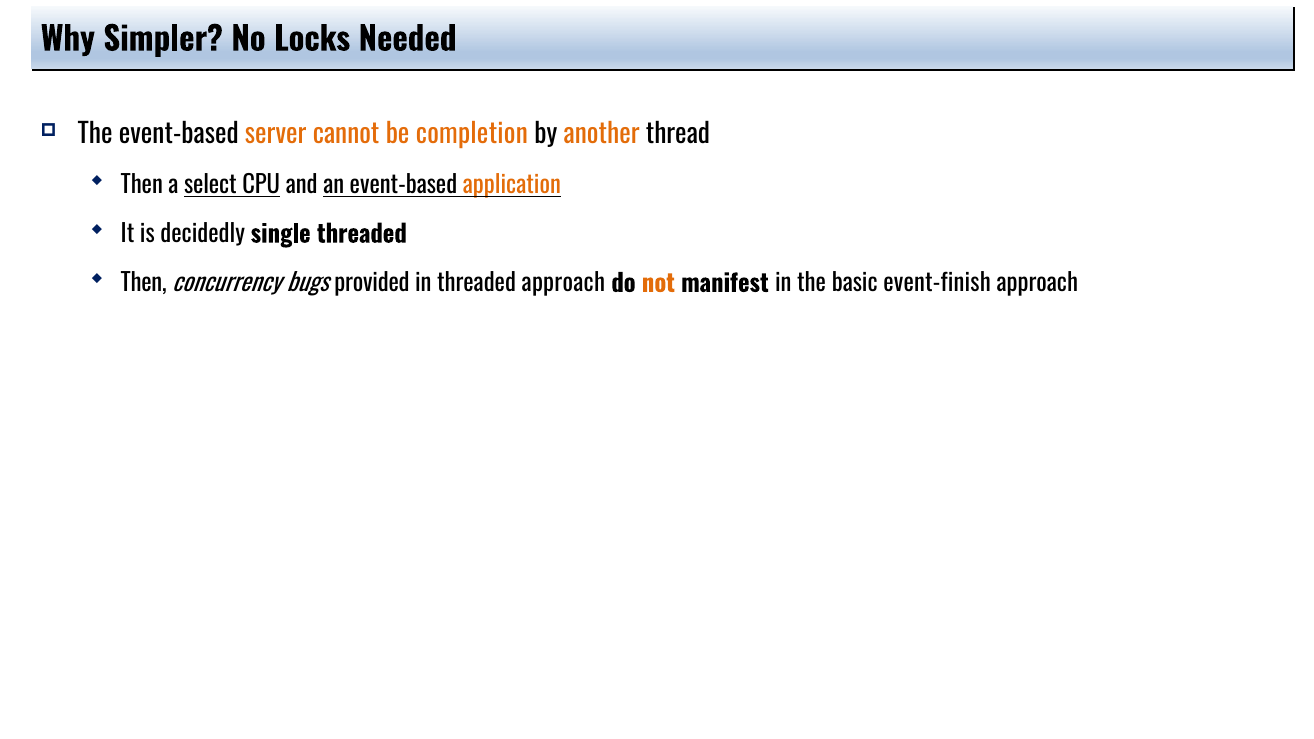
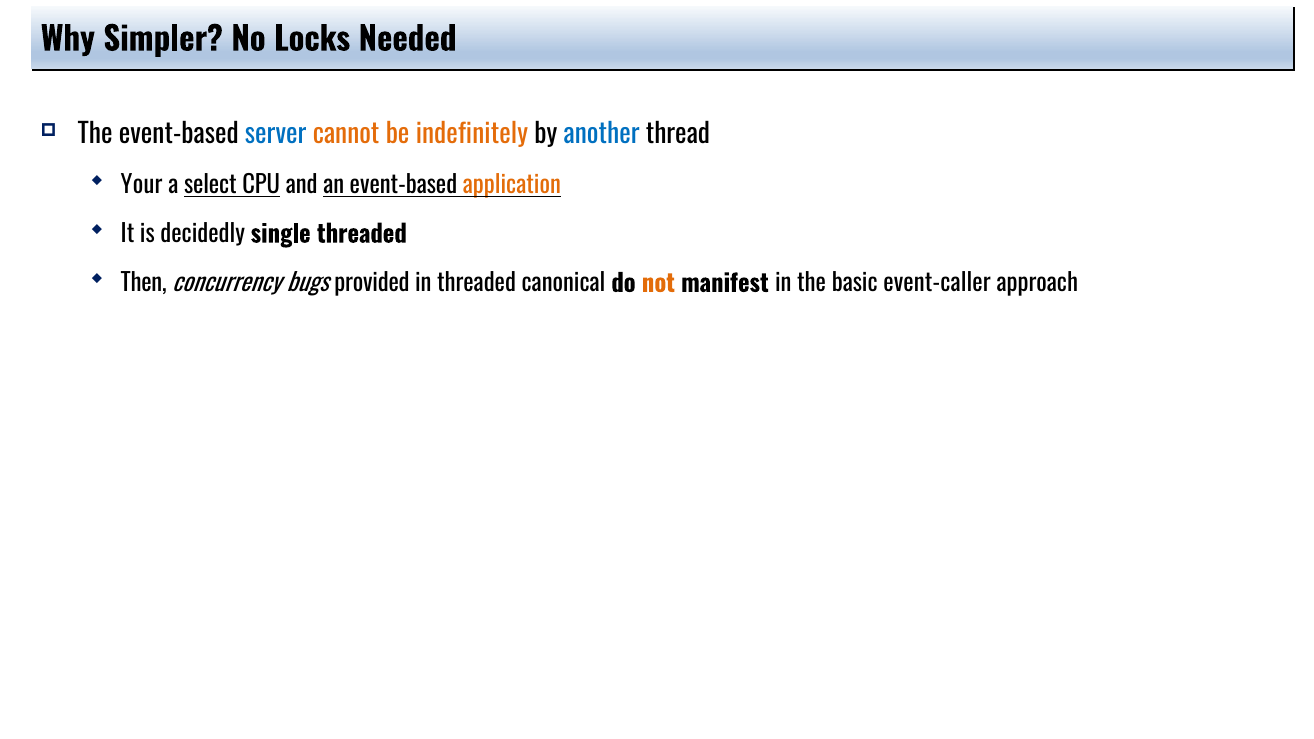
server colour: orange -> blue
completion: completion -> indefinitely
another colour: orange -> blue
Then at (142, 185): Then -> Your
threaded approach: approach -> canonical
event-finish: event-finish -> event-caller
